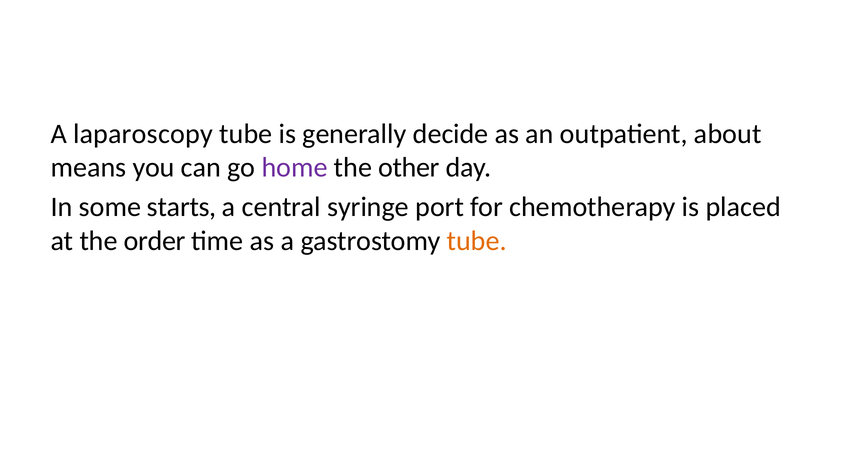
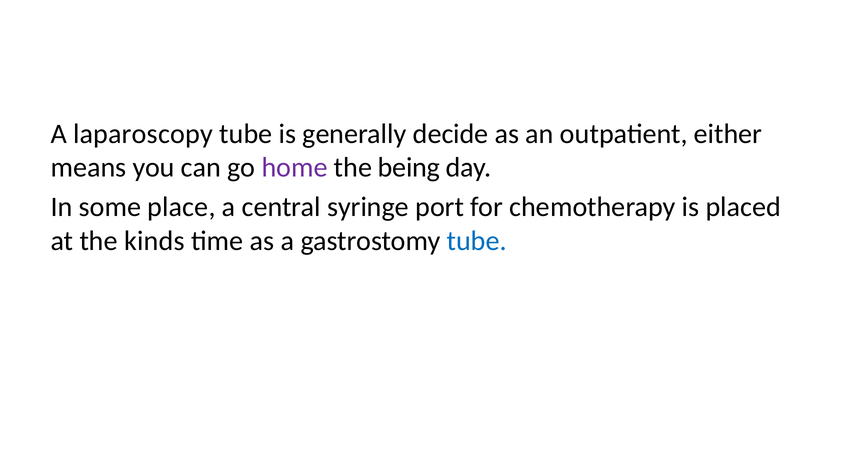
about: about -> either
other: other -> being
starts: starts -> place
order: order -> kinds
tube at (477, 241) colour: orange -> blue
